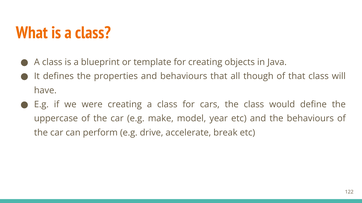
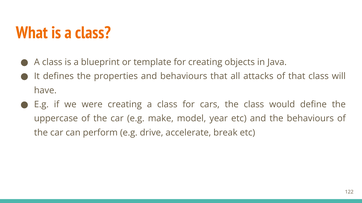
though: though -> attacks
